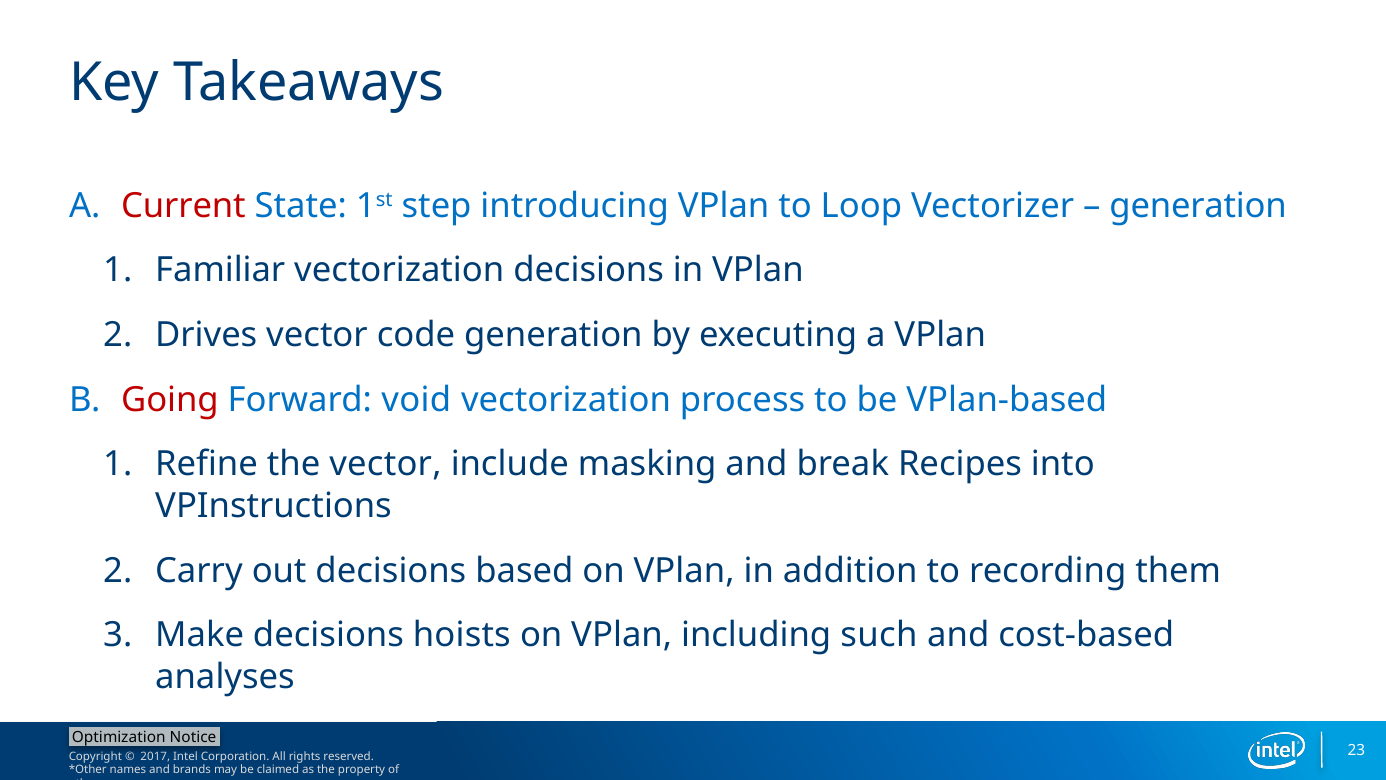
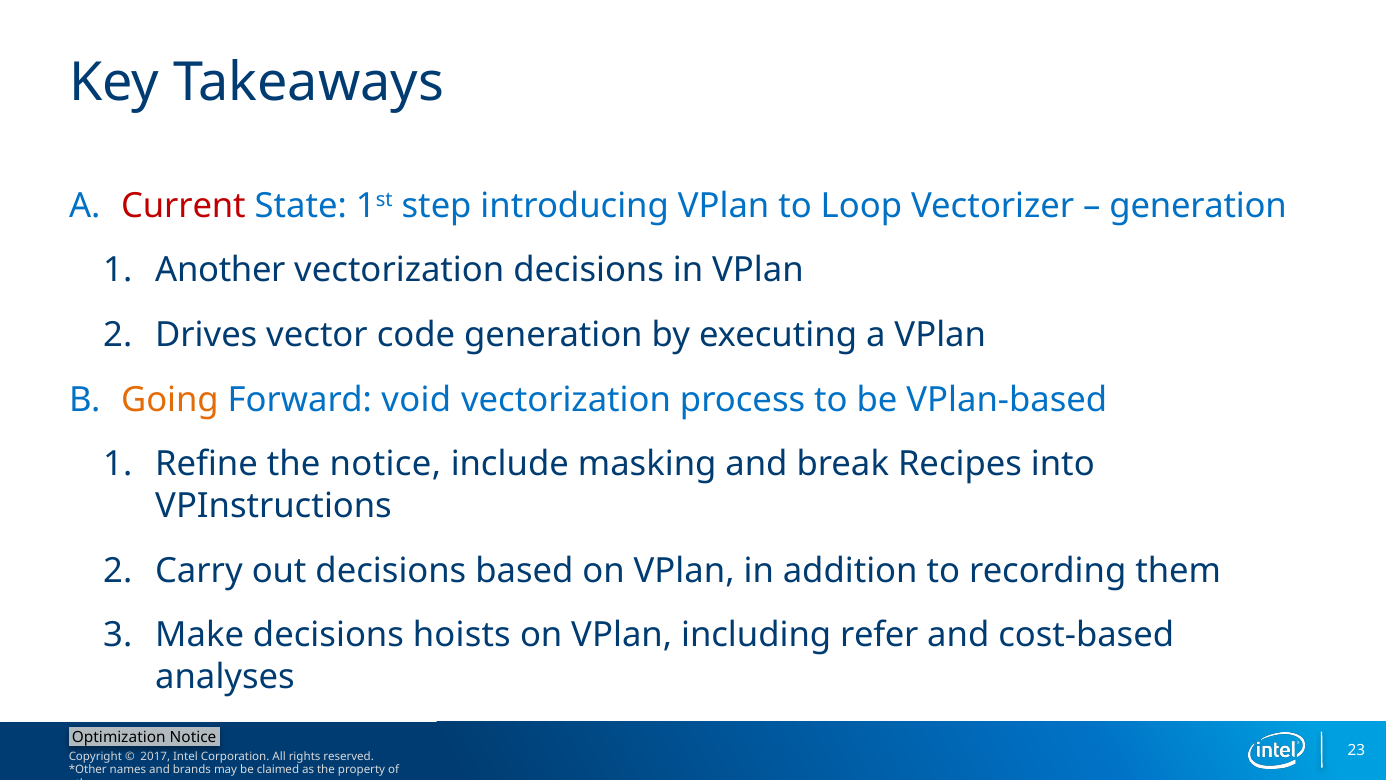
Familiar: Familiar -> Another
Going colour: red -> orange
the vector: vector -> notice
such: such -> refer
